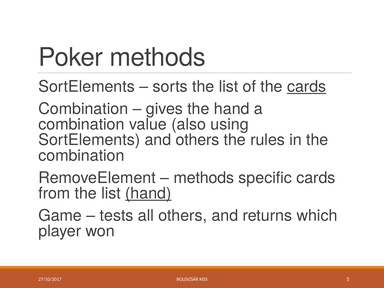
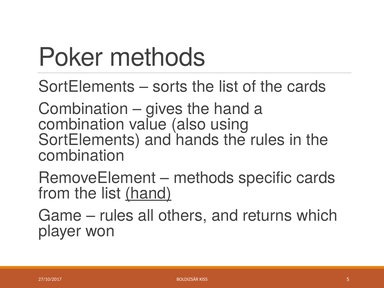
cards at (307, 87) underline: present -> none
and others: others -> hands
tests at (117, 216): tests -> rules
